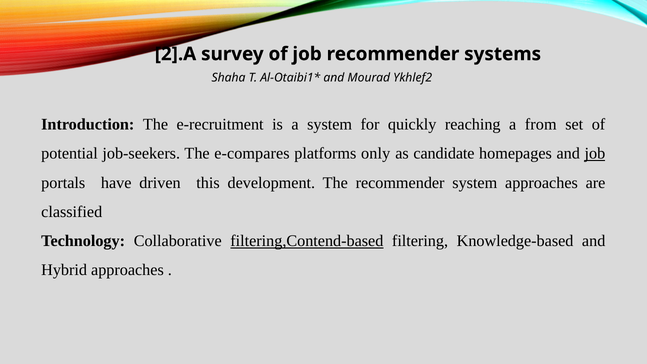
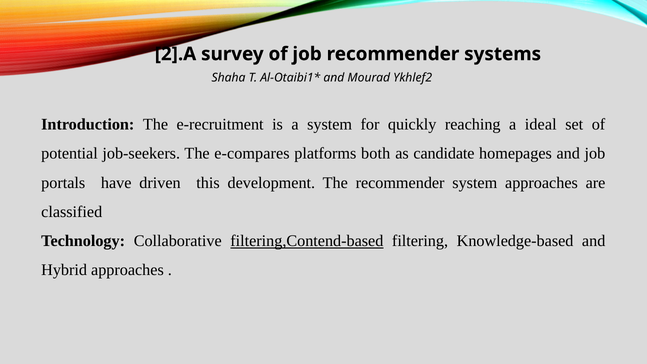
from: from -> ideal
only: only -> both
job at (595, 154) underline: present -> none
